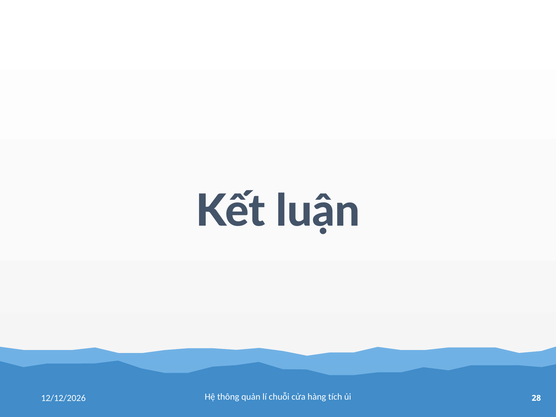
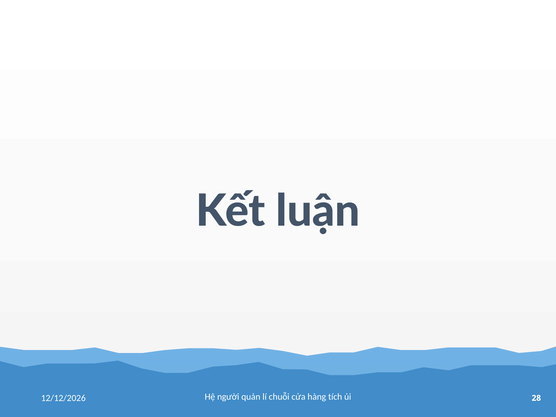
thông: thông -> người
